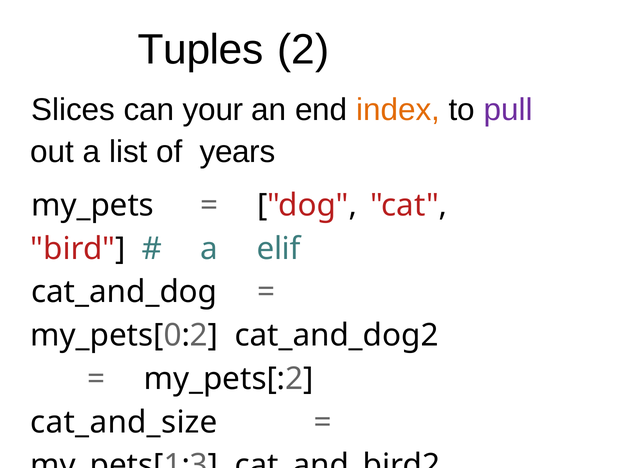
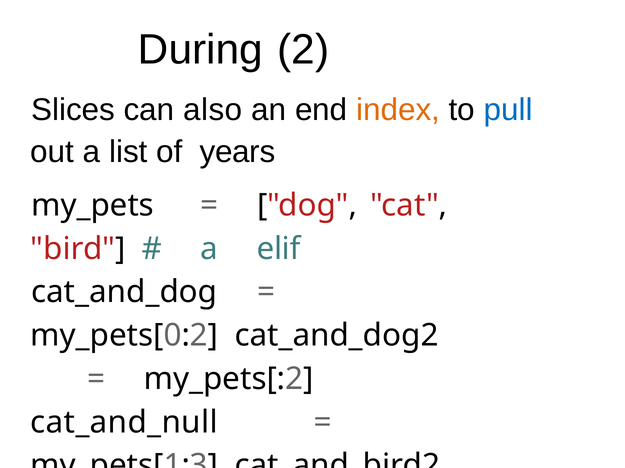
Tuples: Tuples -> During
your: your -> also
pull colour: purple -> blue
cat_and_size: cat_and_size -> cat_and_null
